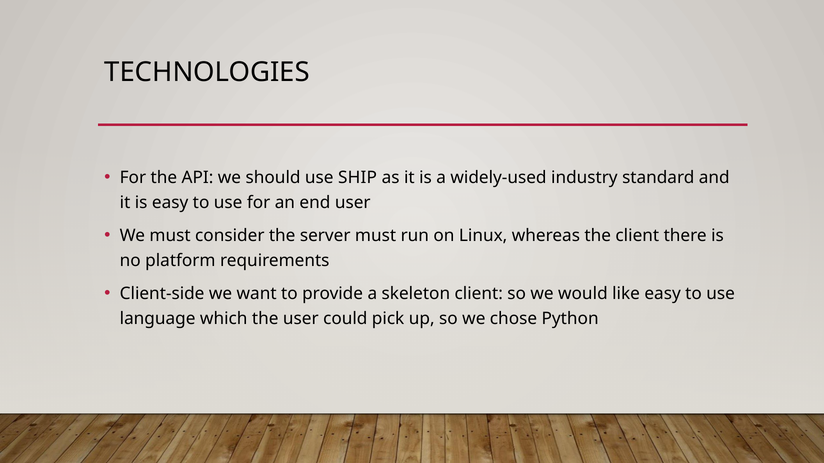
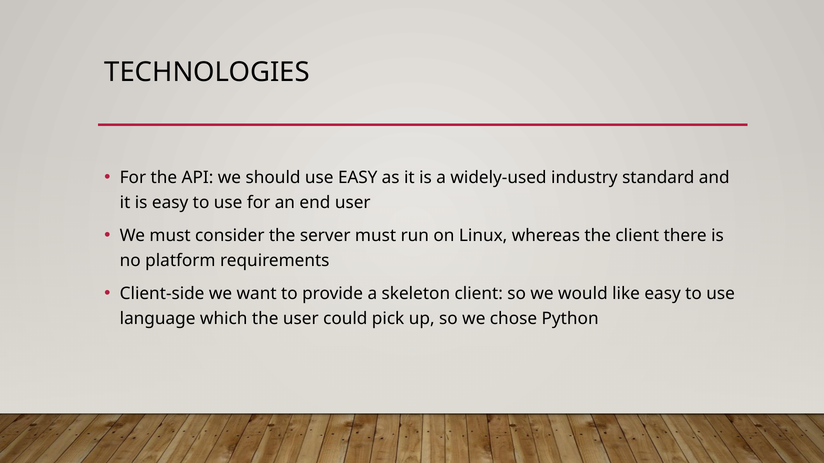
use SHIP: SHIP -> EASY
